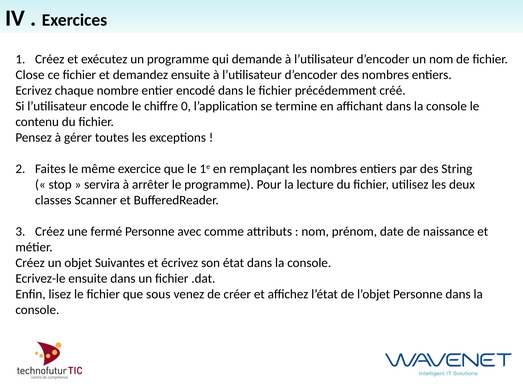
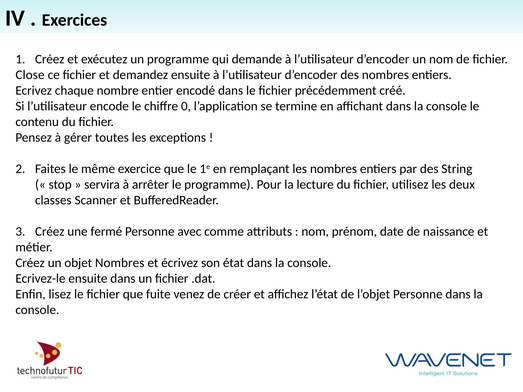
objet Suivantes: Suivantes -> Nombres
sous: sous -> fuite
